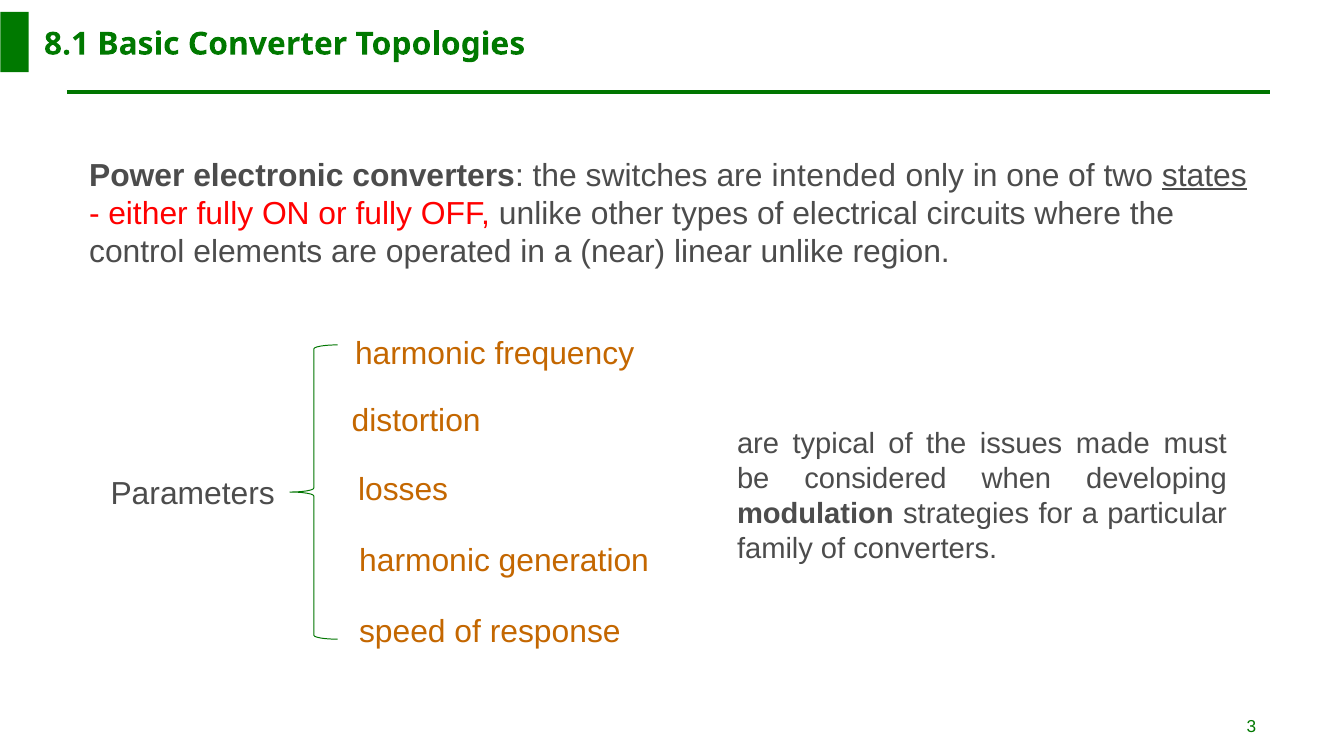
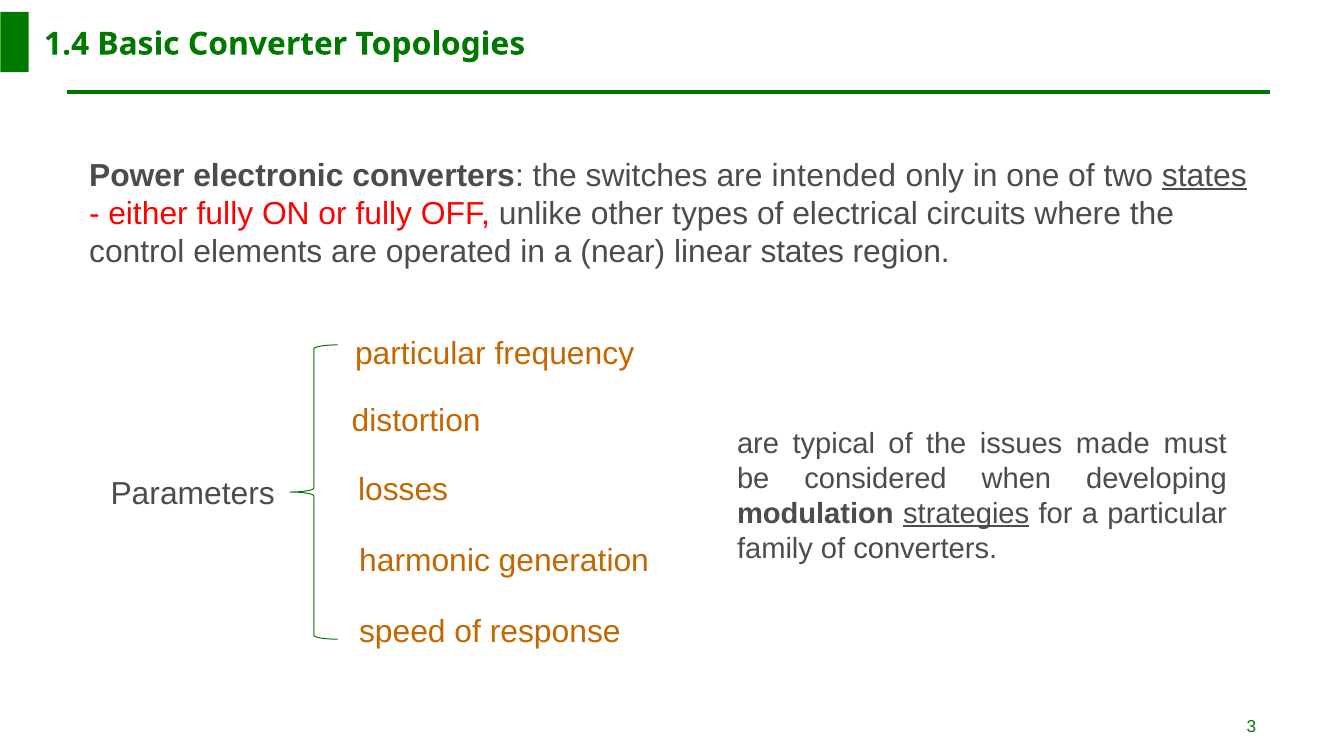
8.1: 8.1 -> 1.4
linear unlike: unlike -> states
harmonic at (420, 354): harmonic -> particular
strategies underline: none -> present
